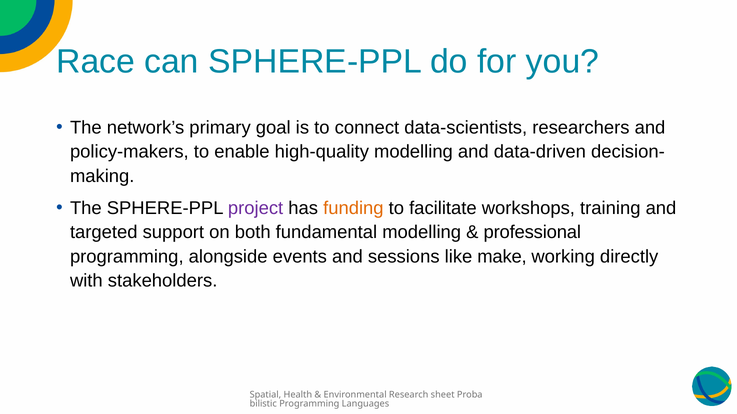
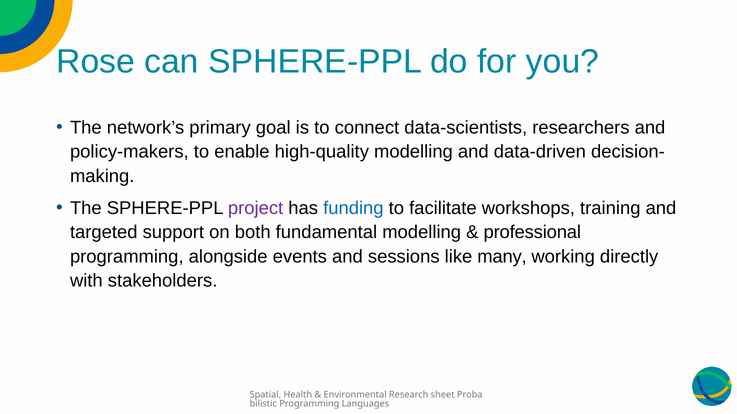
Race: Race -> Rose
funding colour: orange -> blue
make: make -> many
